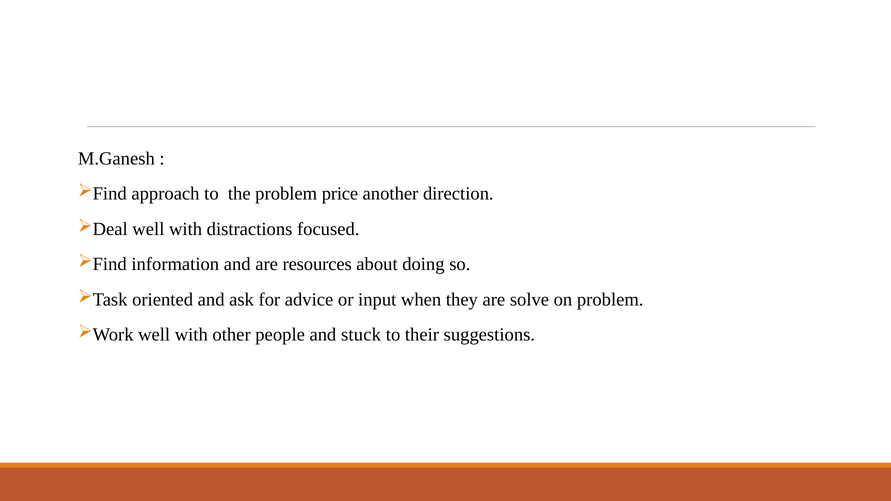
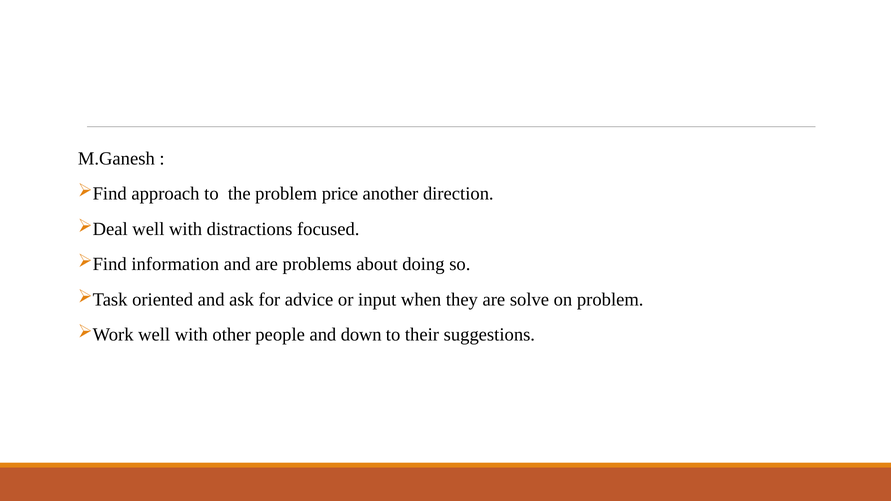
resources: resources -> problems
stuck: stuck -> down
